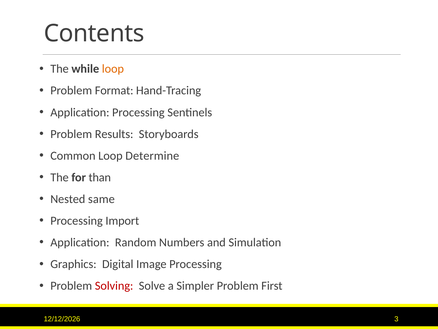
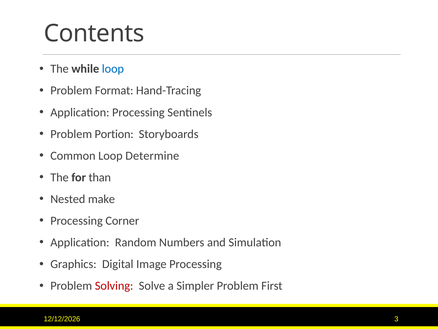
loop at (113, 69) colour: orange -> blue
Results: Results -> Portion
same: same -> make
Import: Import -> Corner
